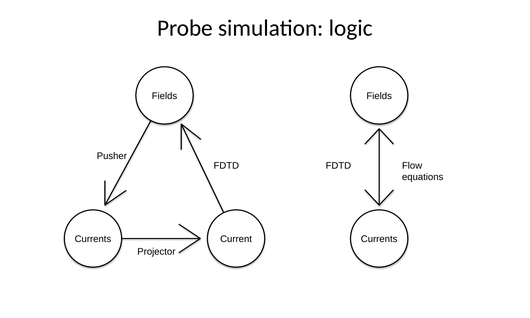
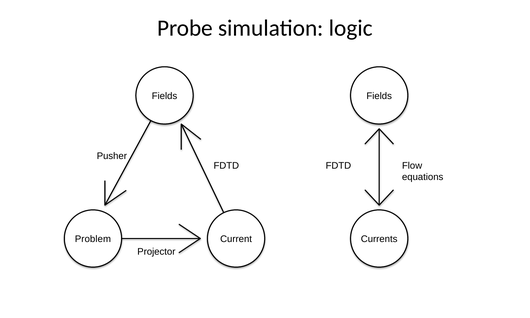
Currents at (93, 239): Currents -> Problem
